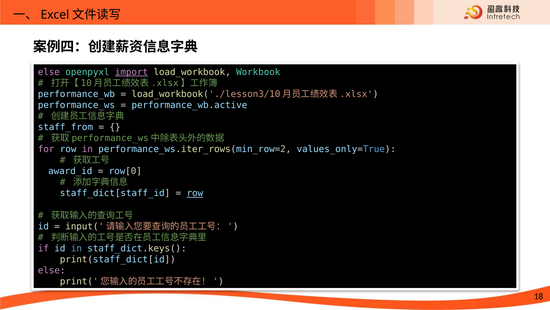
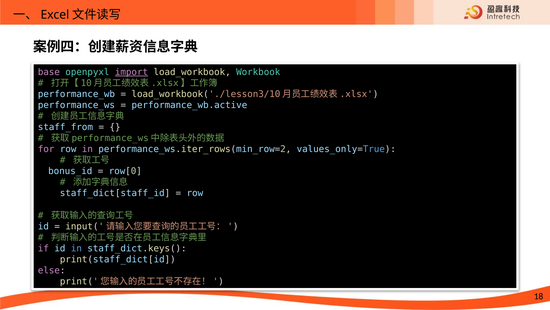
else at (49, 72): else -> base
award_id: award_id -> bonus_id
row at (195, 193) underline: present -> none
